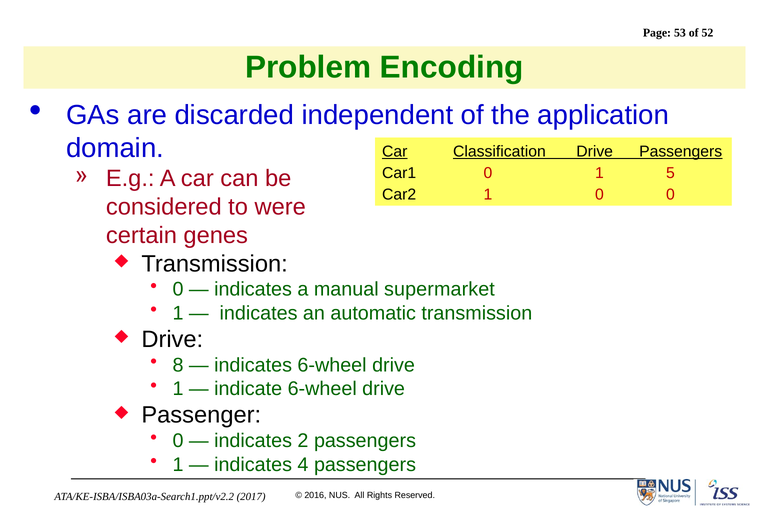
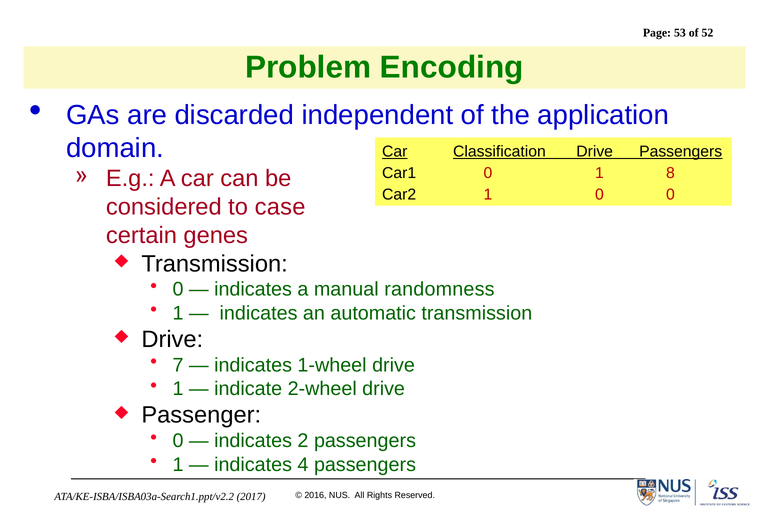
5: 5 -> 8
were: were -> case
supermarket: supermarket -> randomness
8: 8 -> 7
indicates 6-wheel: 6-wheel -> 1-wheel
indicate 6-wheel: 6-wheel -> 2-wheel
